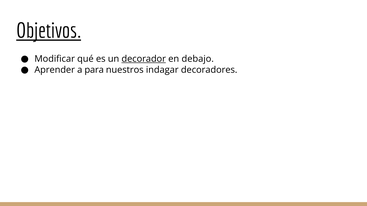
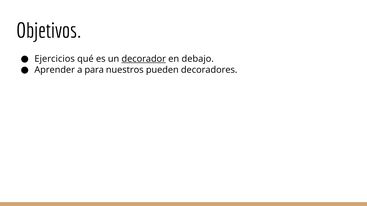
Objetivos underline: present -> none
Modificar: Modificar -> Ejercicios
indagar: indagar -> pueden
